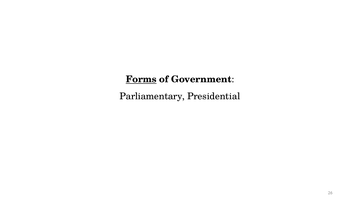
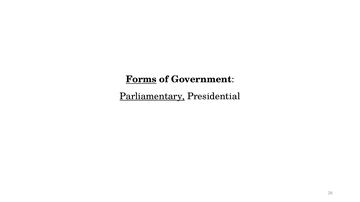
Parliamentary underline: none -> present
